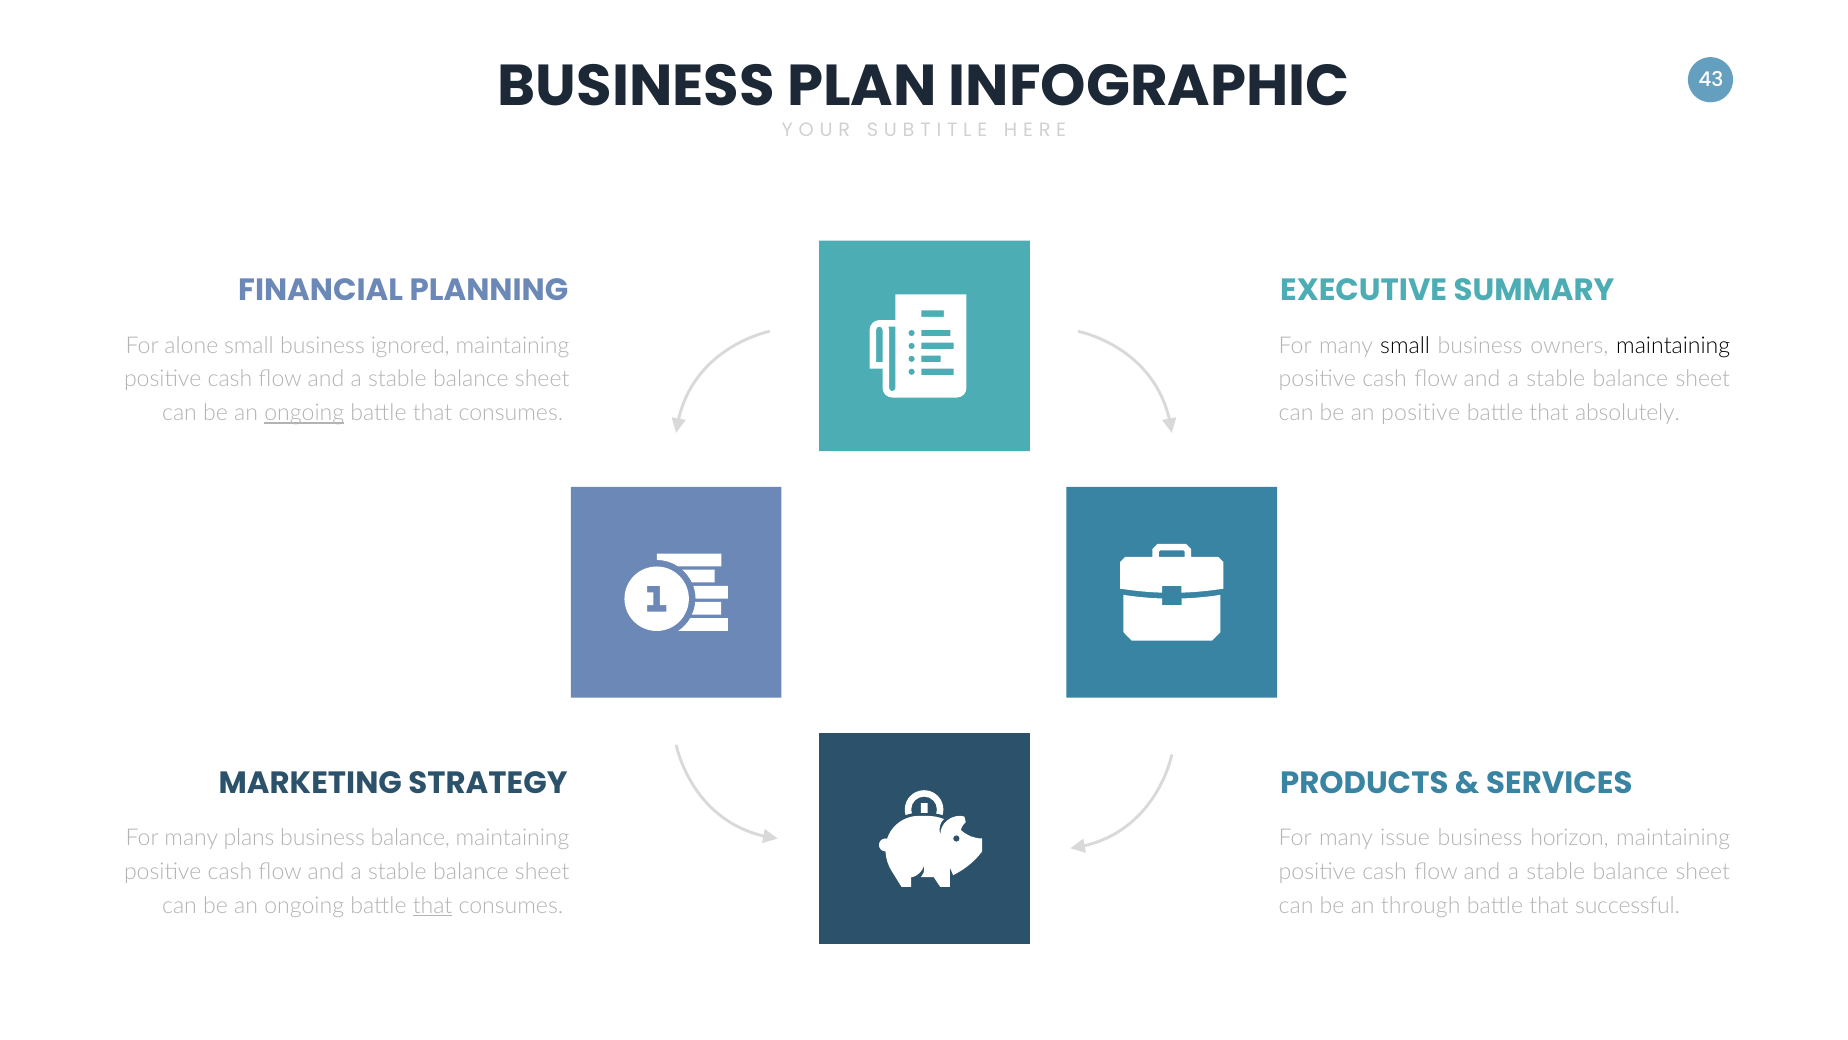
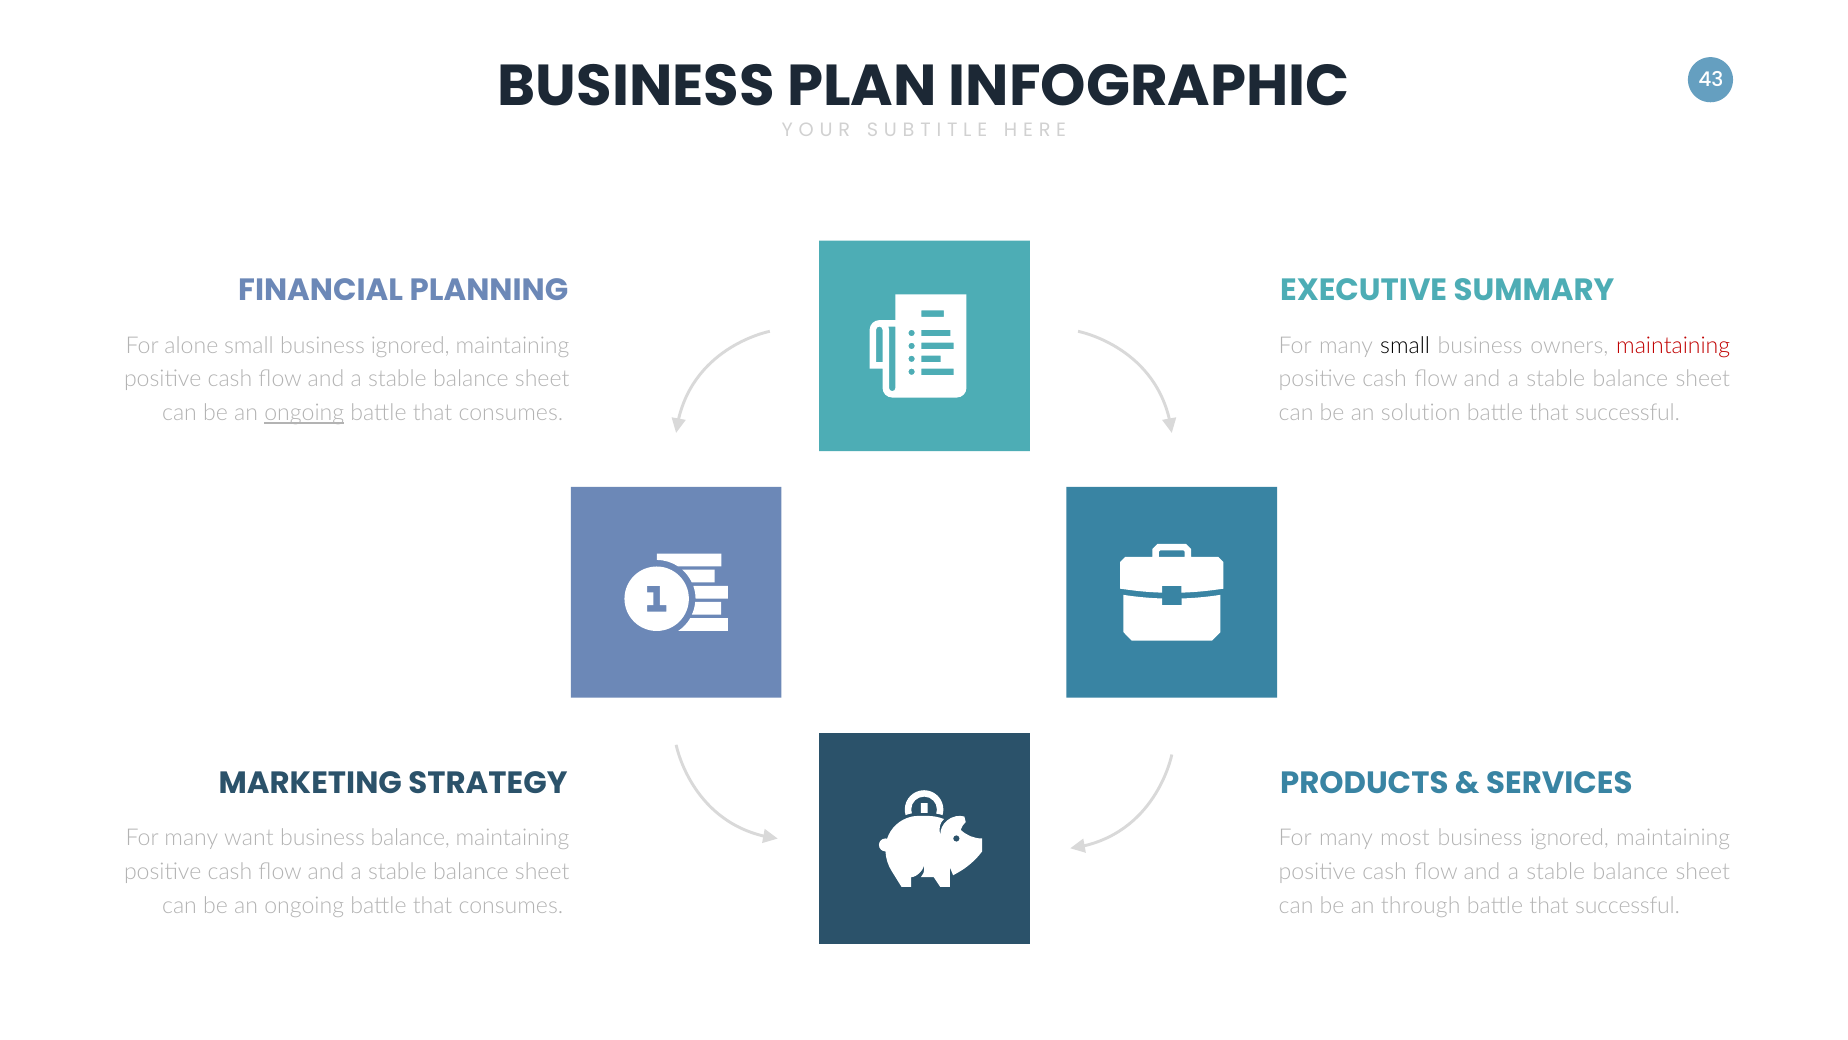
maintaining at (1673, 346) colour: black -> red
an positive: positive -> solution
absolutely at (1628, 413): absolutely -> successful
plans: plans -> want
issue: issue -> most
horizon at (1569, 838): horizon -> ignored
that at (433, 905) underline: present -> none
